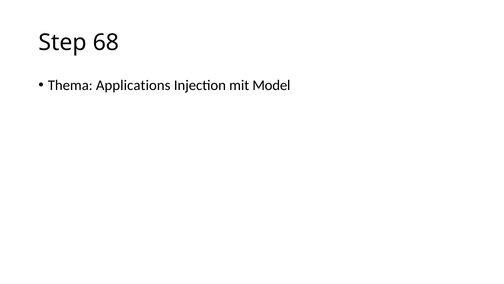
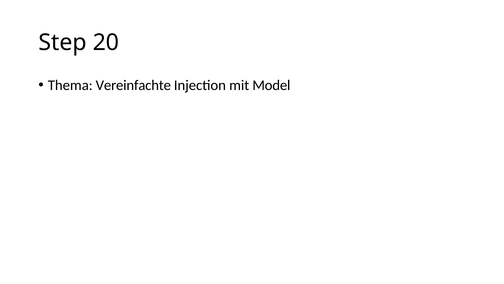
68: 68 -> 20
Applications: Applications -> Vereinfachte
